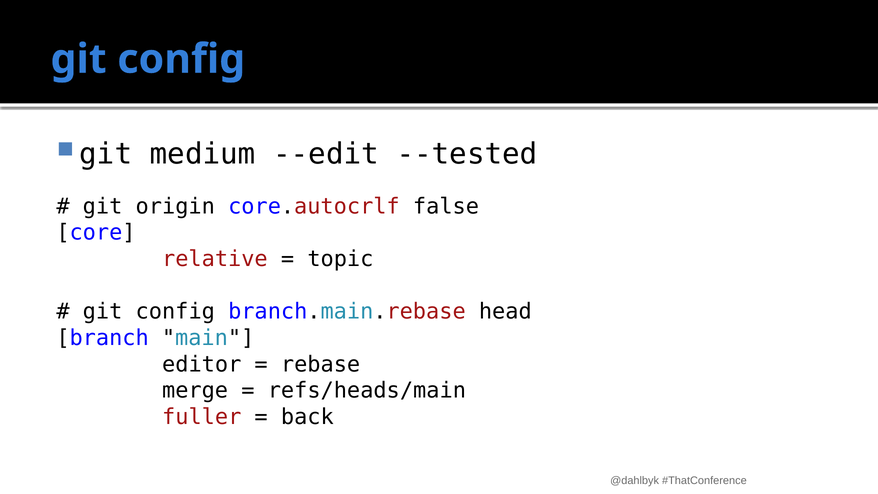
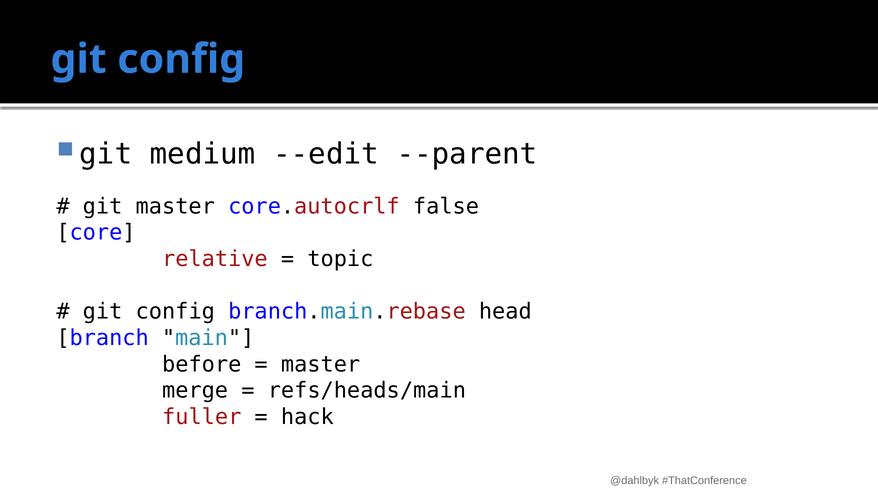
--tested: --tested -> --parent
git origin: origin -> master
editor: editor -> before
rebase at (321, 364): rebase -> master
back: back -> hack
